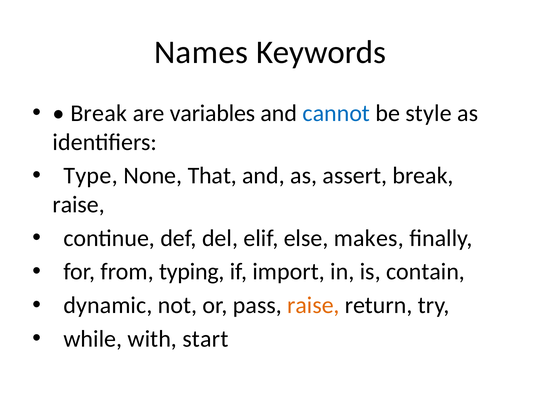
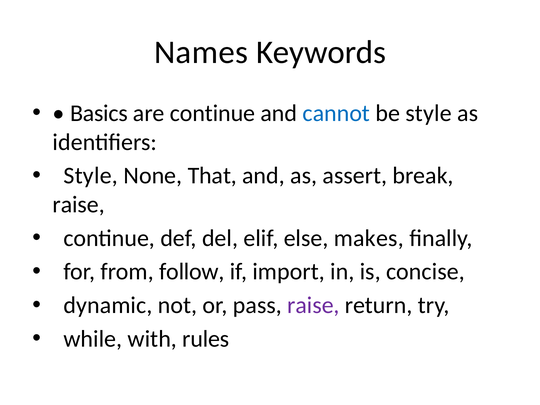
Break at (99, 113): Break -> Basics
are variables: variables -> continue
Type at (91, 176): Type -> Style
typing: typing -> follow
contain: contain -> concise
raise at (313, 305) colour: orange -> purple
start: start -> rules
